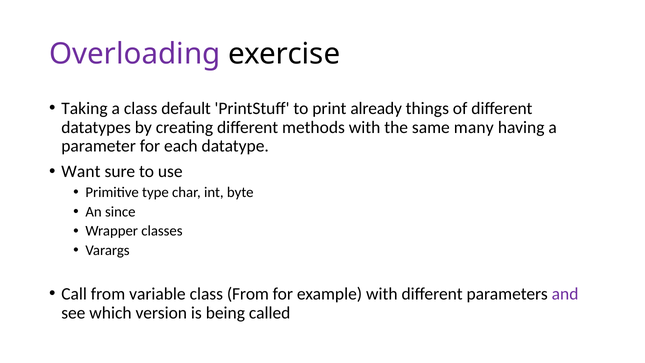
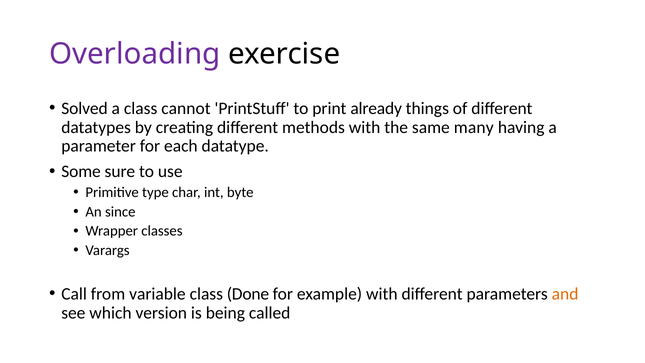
Taking: Taking -> Solved
default: default -> cannot
Want: Want -> Some
class From: From -> Done
and colour: purple -> orange
